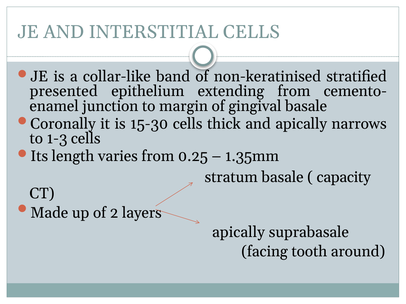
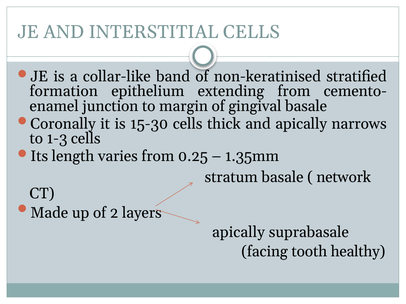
presented: presented -> formation
capacity: capacity -> network
around: around -> healthy
